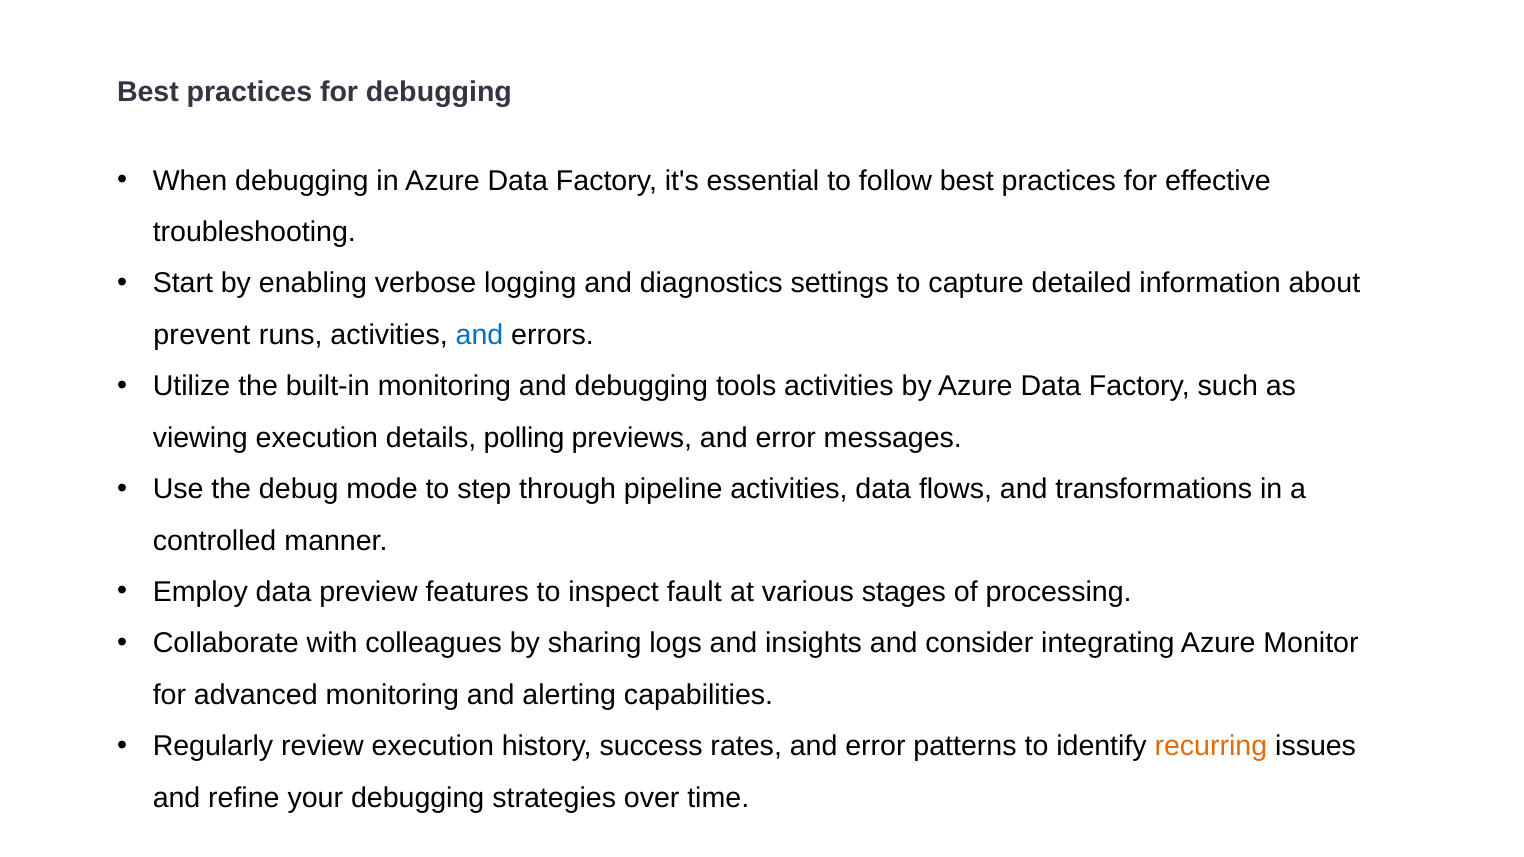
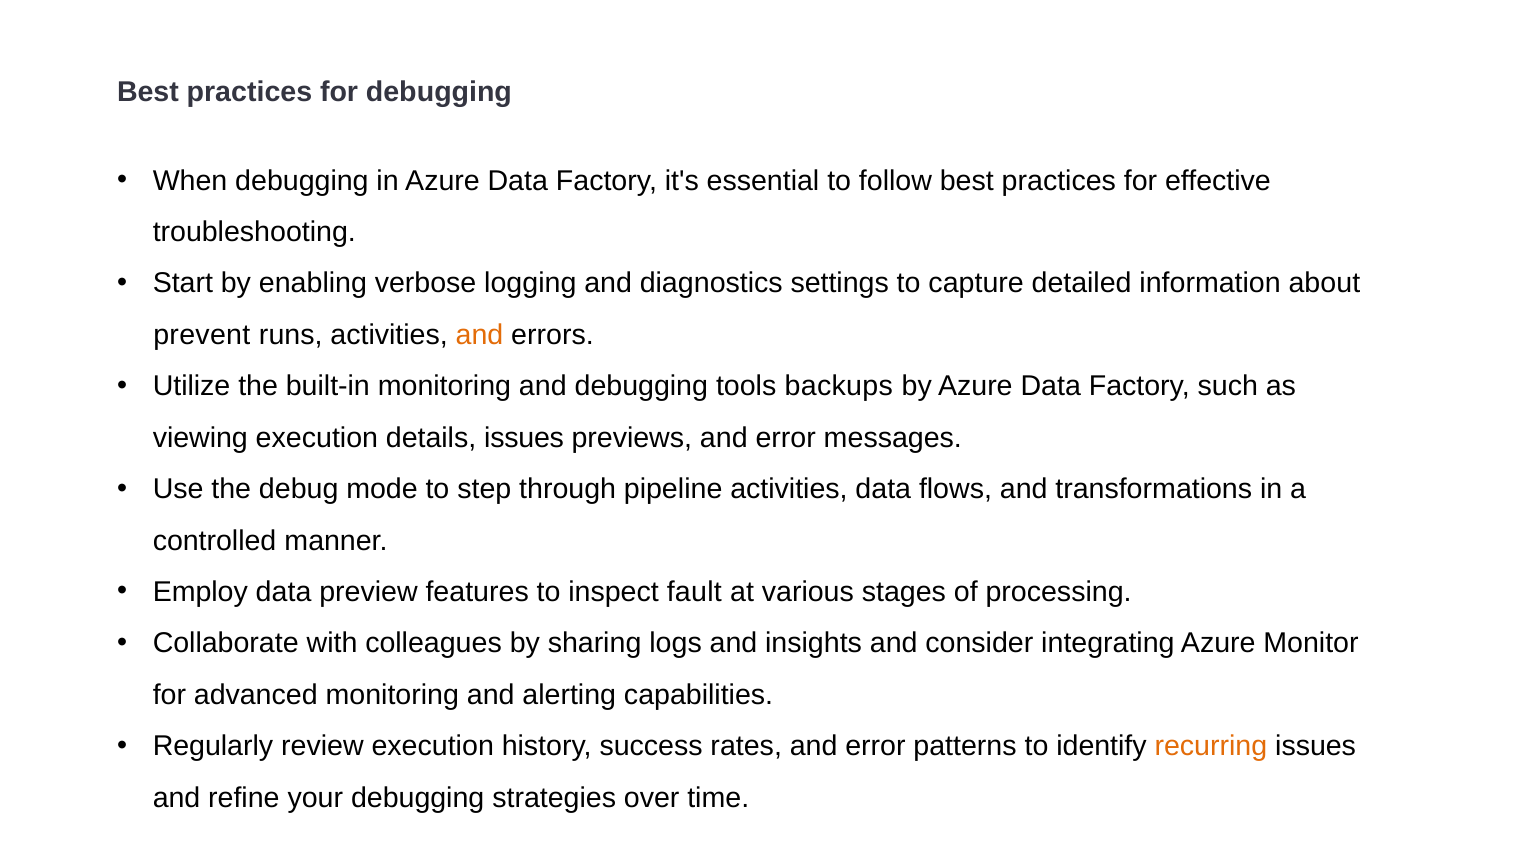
and at (479, 335) colour: blue -> orange
tools activities: activities -> backups
details polling: polling -> issues
